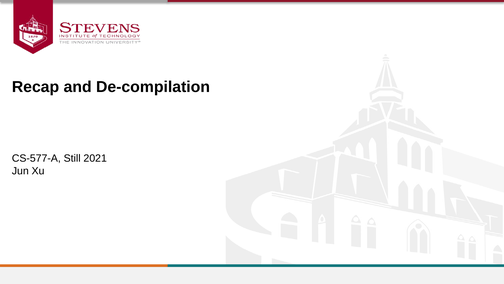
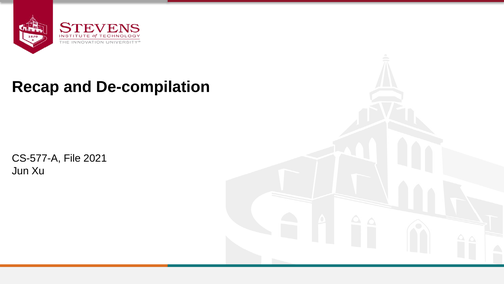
Still: Still -> File
